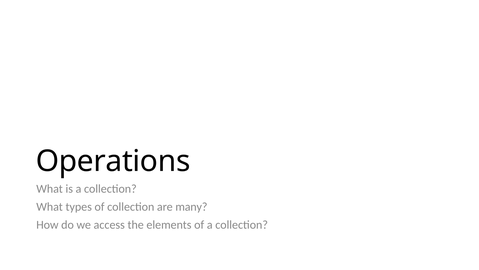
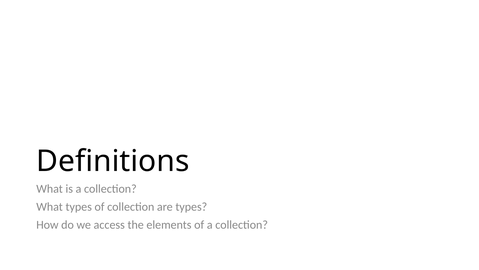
Operations: Operations -> Definitions
are many: many -> types
